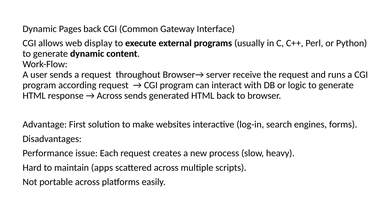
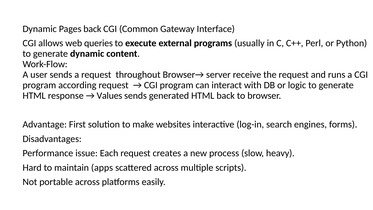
display: display -> queries
Across at (109, 96): Across -> Values
